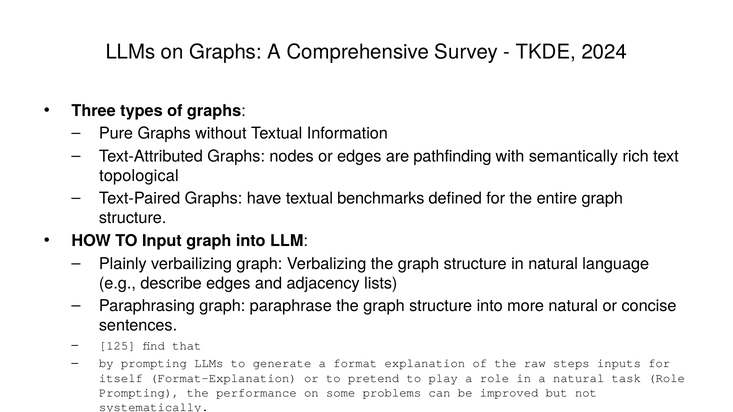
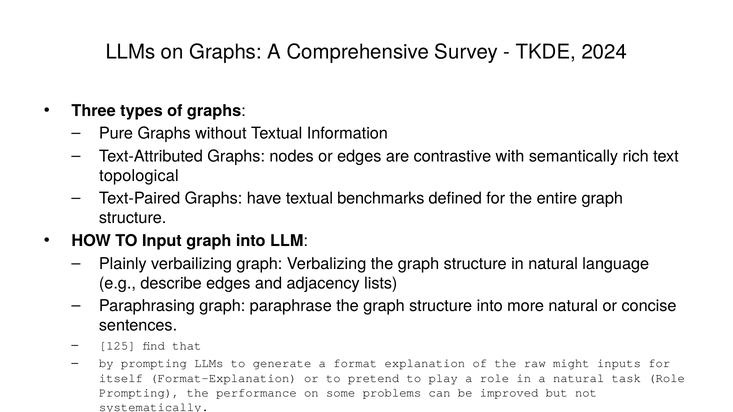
pathfinding: pathfinding -> contrastive
steps: steps -> might
